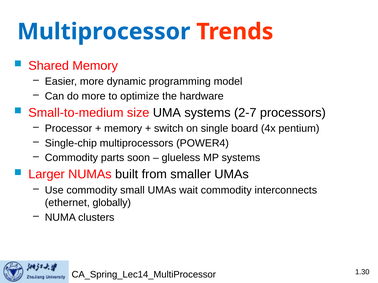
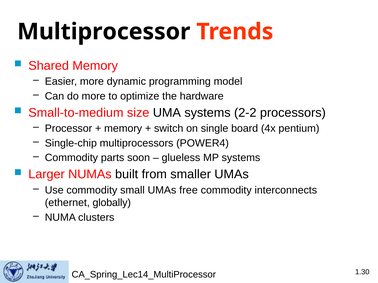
Multiprocessor colour: blue -> black
2-7: 2-7 -> 2-2
wait: wait -> free
